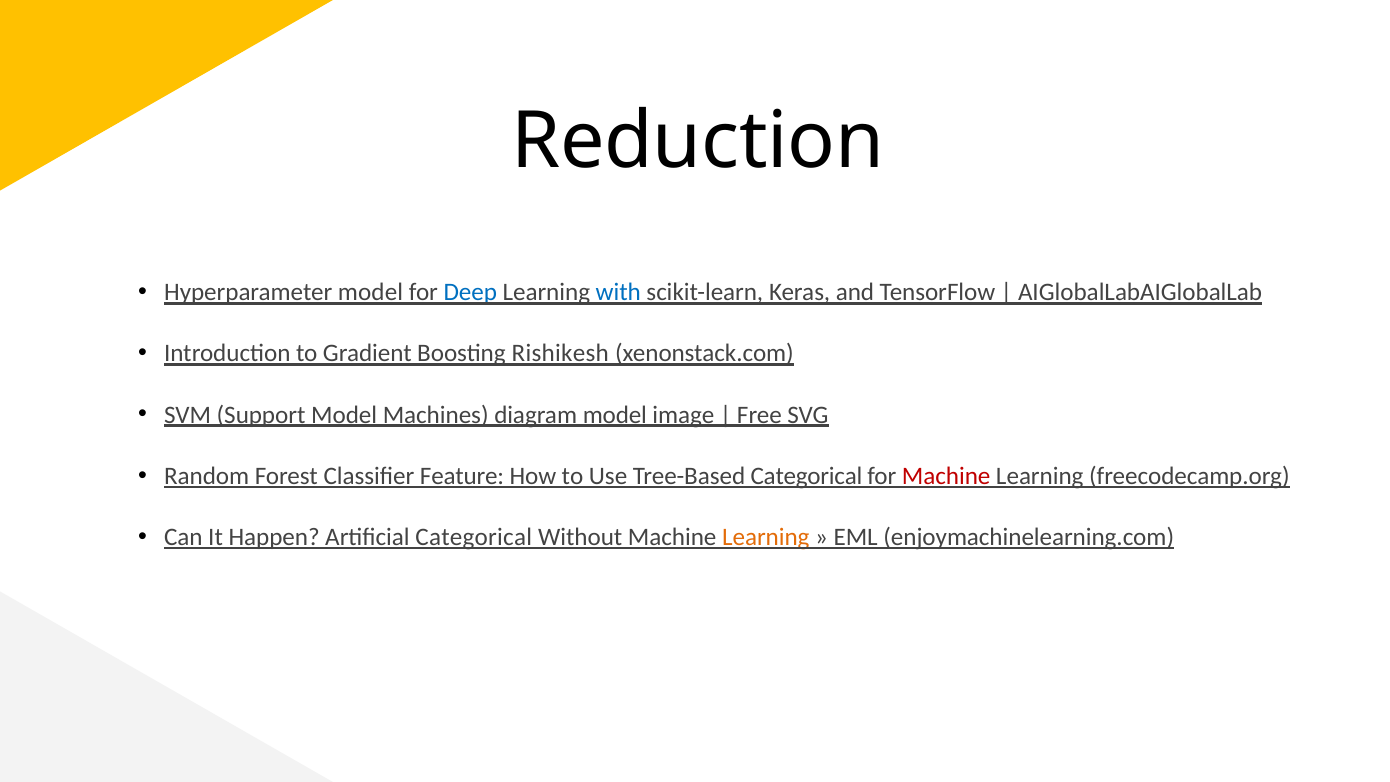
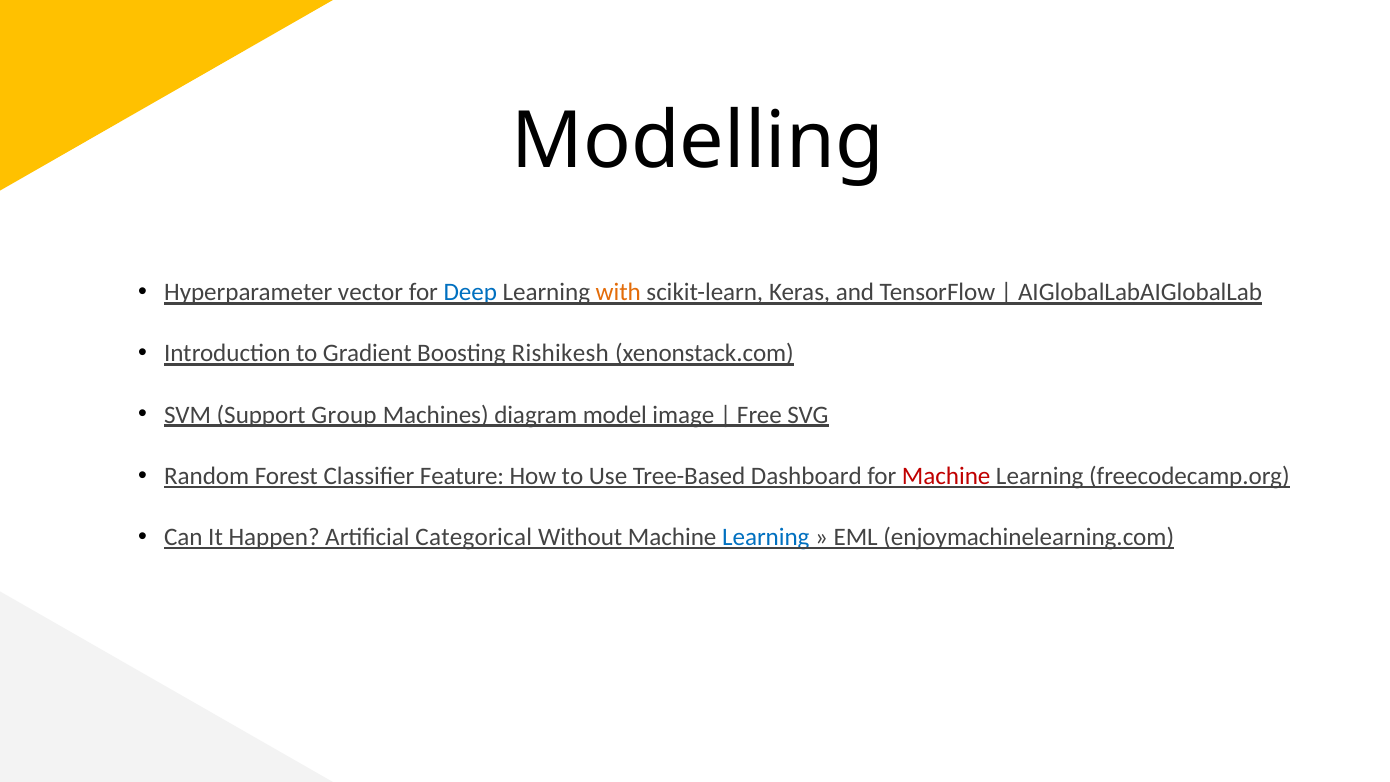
Reduction: Reduction -> Modelling
Hyperparameter model: model -> vector
with colour: blue -> orange
Support Model: Model -> Group
Tree-Based Categorical: Categorical -> Dashboard
Learning at (766, 537) colour: orange -> blue
